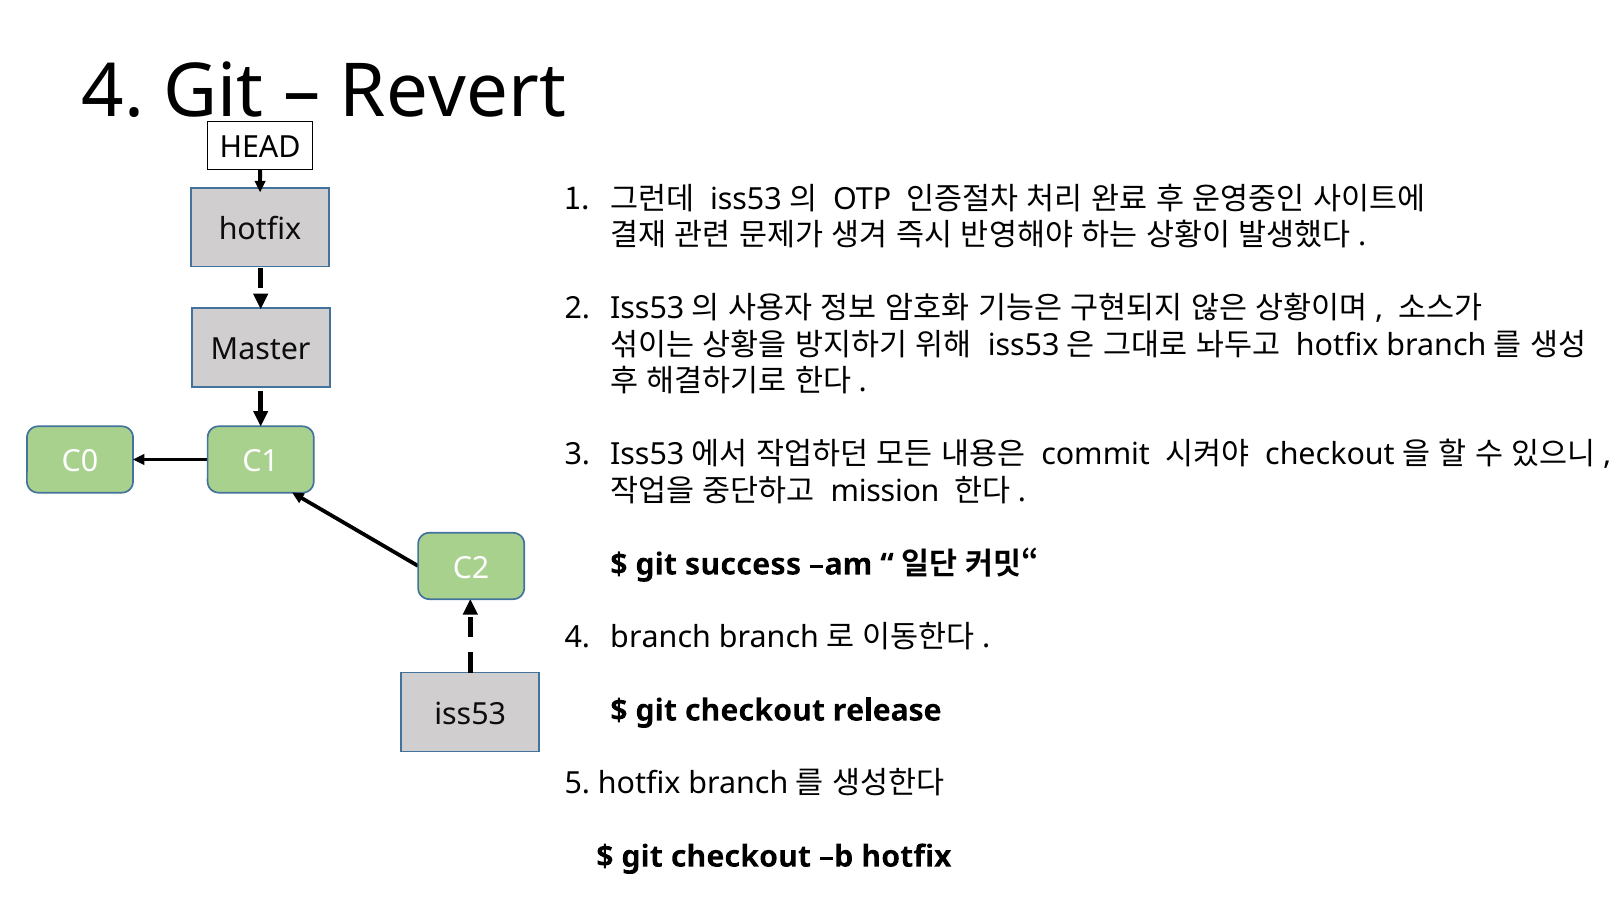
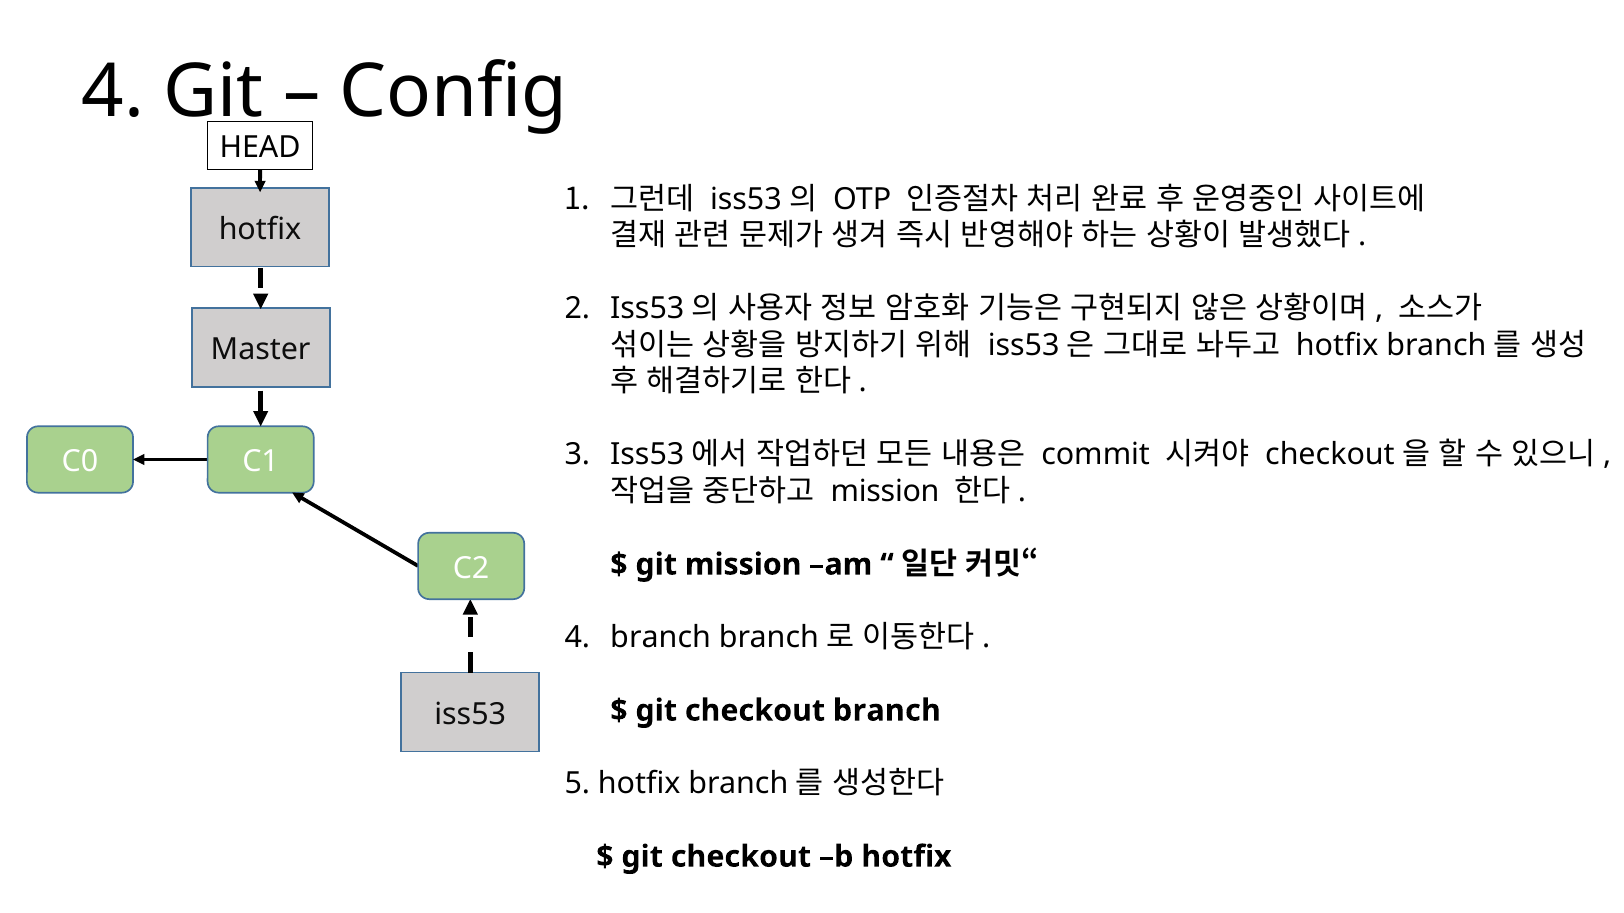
Revert: Revert -> Config
git success: success -> mission
checkout release: release -> branch
